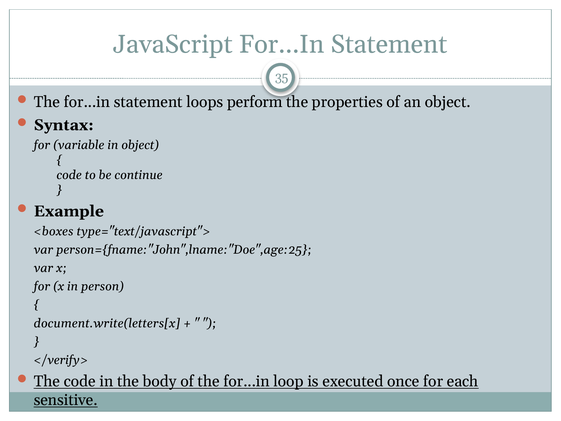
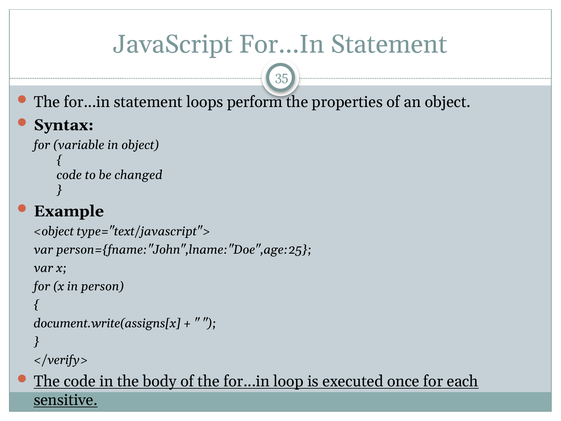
continue: continue -> changed
<boxes: <boxes -> <object
document.write(letters[x: document.write(letters[x -> document.write(assigns[x
